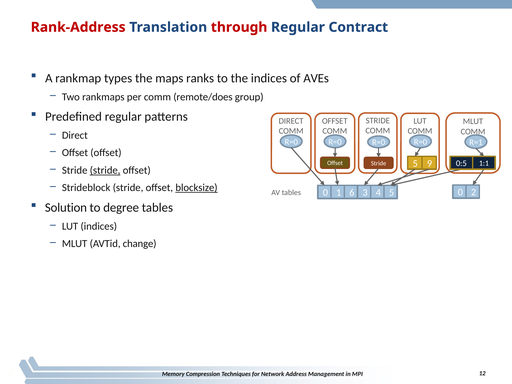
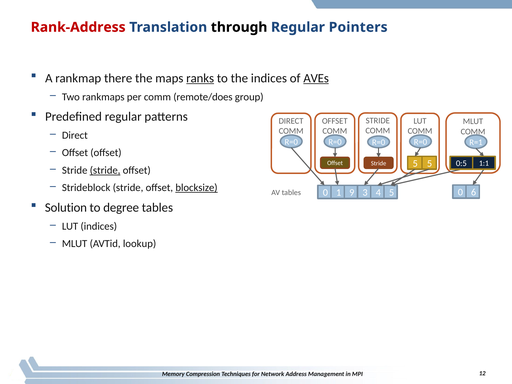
through colour: red -> black
Contract: Contract -> Pointers
types: types -> there
ranks underline: none -> present
AVEs underline: none -> present
5 9: 9 -> 5
2: 2 -> 6
6: 6 -> 9
change: change -> lookup
